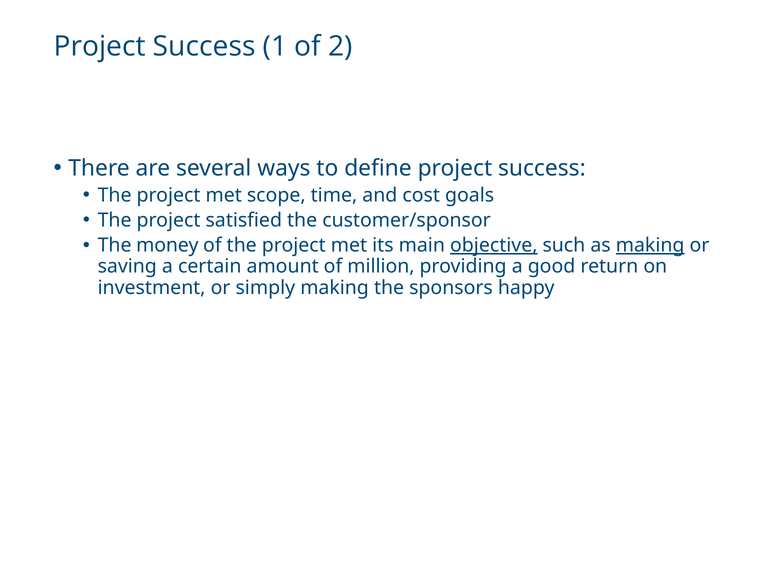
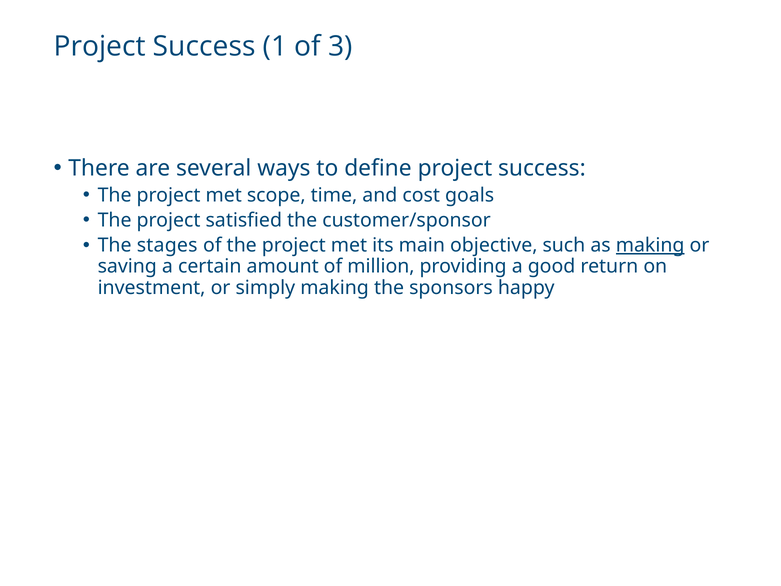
2: 2 -> 3
money: money -> stages
objective underline: present -> none
